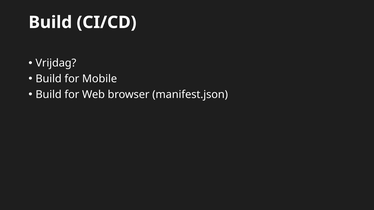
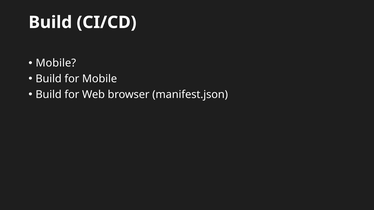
Vrijdag at (56, 63): Vrijdag -> Mobile
